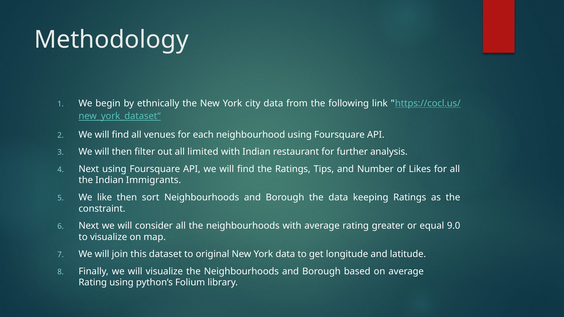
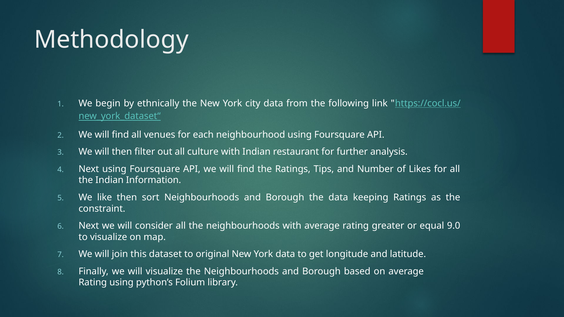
limited: limited -> culture
Immigrants: Immigrants -> Information
